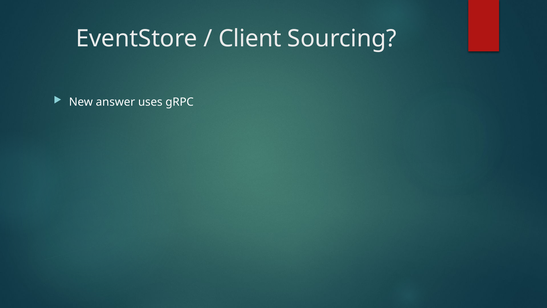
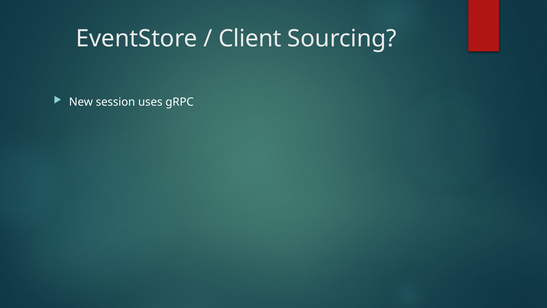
answer: answer -> session
